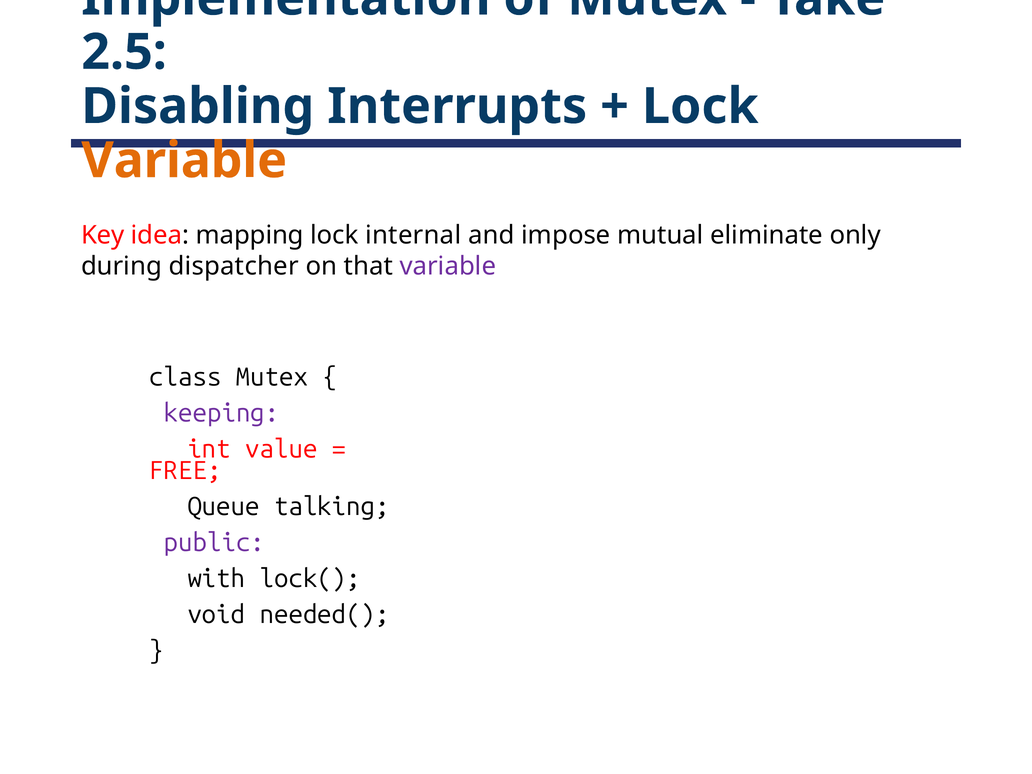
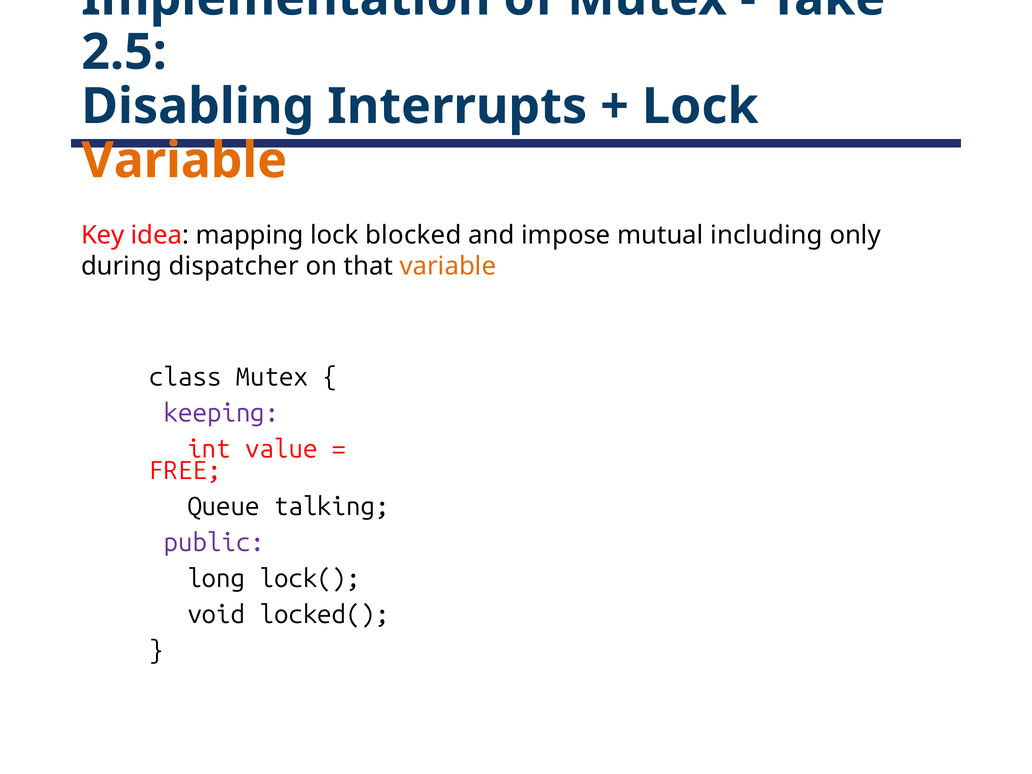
internal: internal -> blocked
eliminate: eliminate -> including
variable at (448, 266) colour: purple -> orange
with: with -> long
needed(: needed( -> locked(
